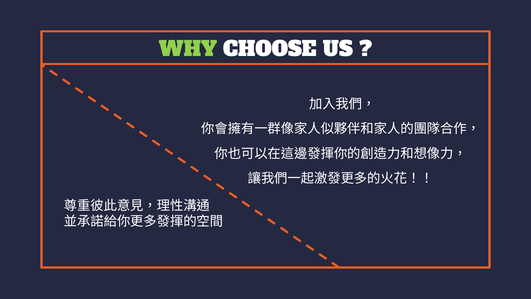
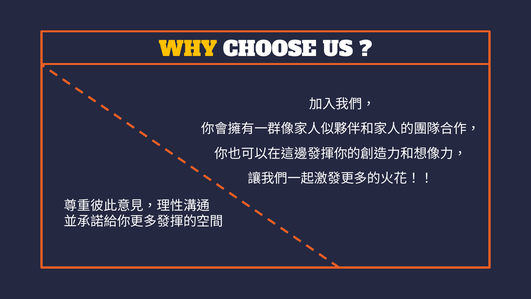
WHY colour: light green -> yellow
